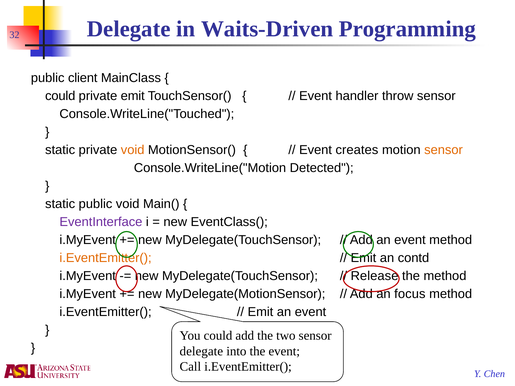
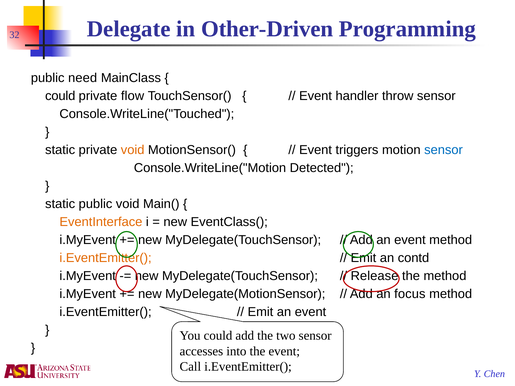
Waits-Driven: Waits-Driven -> Other-Driven
client: client -> need
private emit: emit -> flow
creates: creates -> triggers
sensor at (443, 150) colour: orange -> blue
EventInterface colour: purple -> orange
delegate at (201, 351): delegate -> accesses
